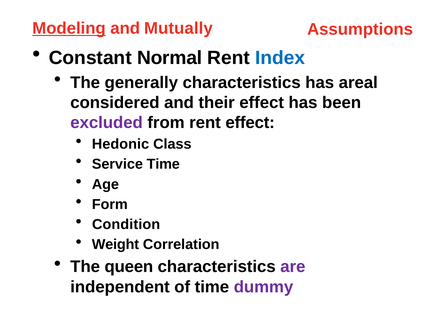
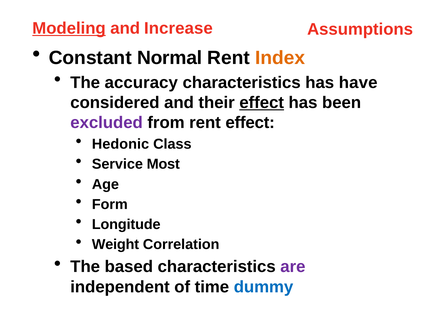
Mutually: Mutually -> Increase
Index colour: blue -> orange
generally: generally -> accuracy
areal: areal -> have
effect at (262, 103) underline: none -> present
Service Time: Time -> Most
Condition: Condition -> Longitude
queen: queen -> based
dummy colour: purple -> blue
